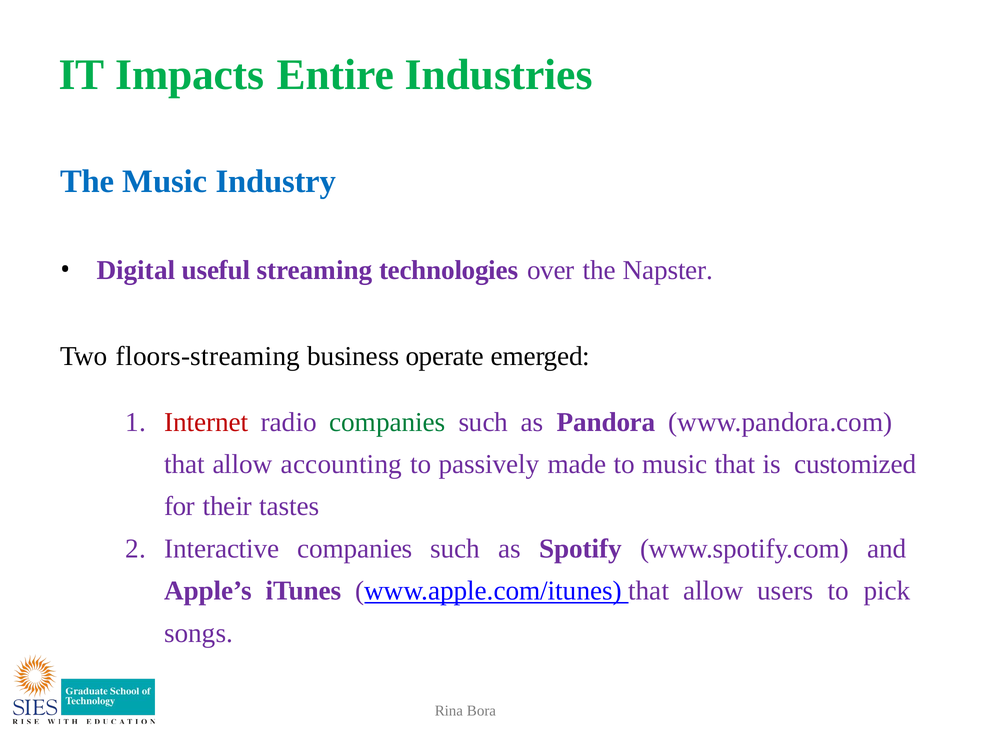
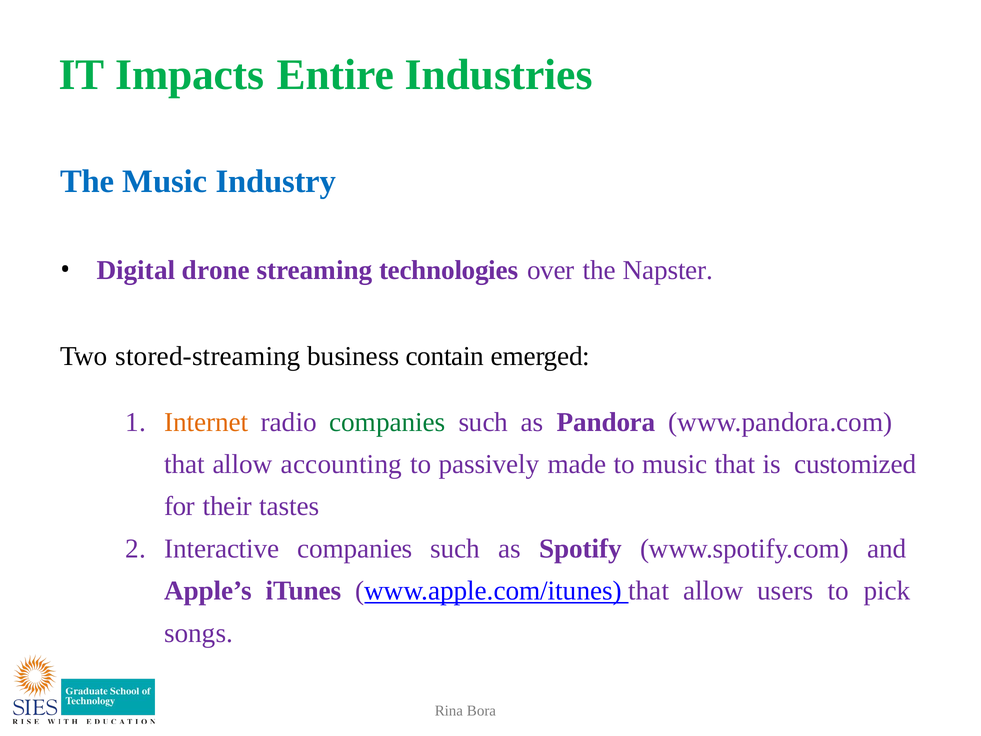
useful: useful -> drone
floors-streaming: floors-streaming -> stored-streaming
operate: operate -> contain
Internet colour: red -> orange
